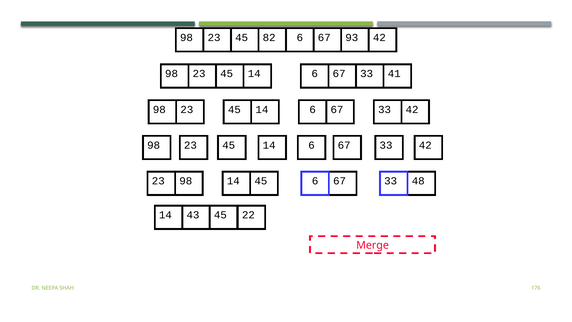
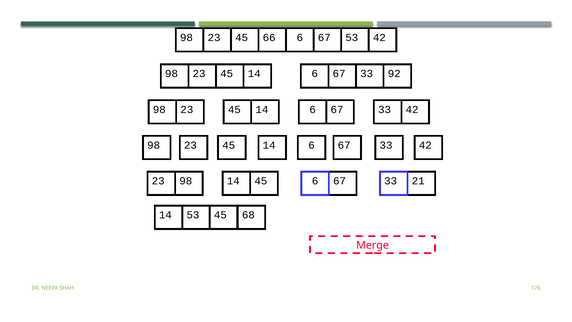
82: 82 -> 66
6 93: 93 -> 53
41: 41 -> 92
48: 48 -> 21
14 43: 43 -> 53
22: 22 -> 68
